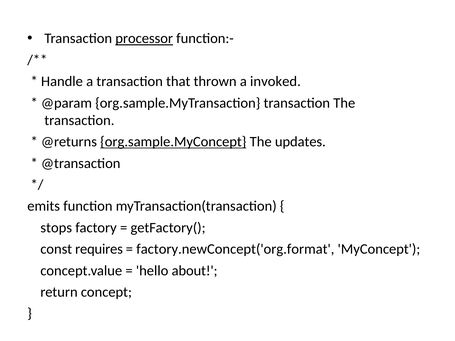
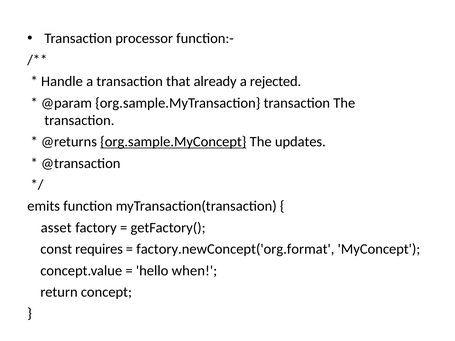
processor underline: present -> none
thrown: thrown -> already
invoked: invoked -> rejected
stops: stops -> asset
about: about -> when
